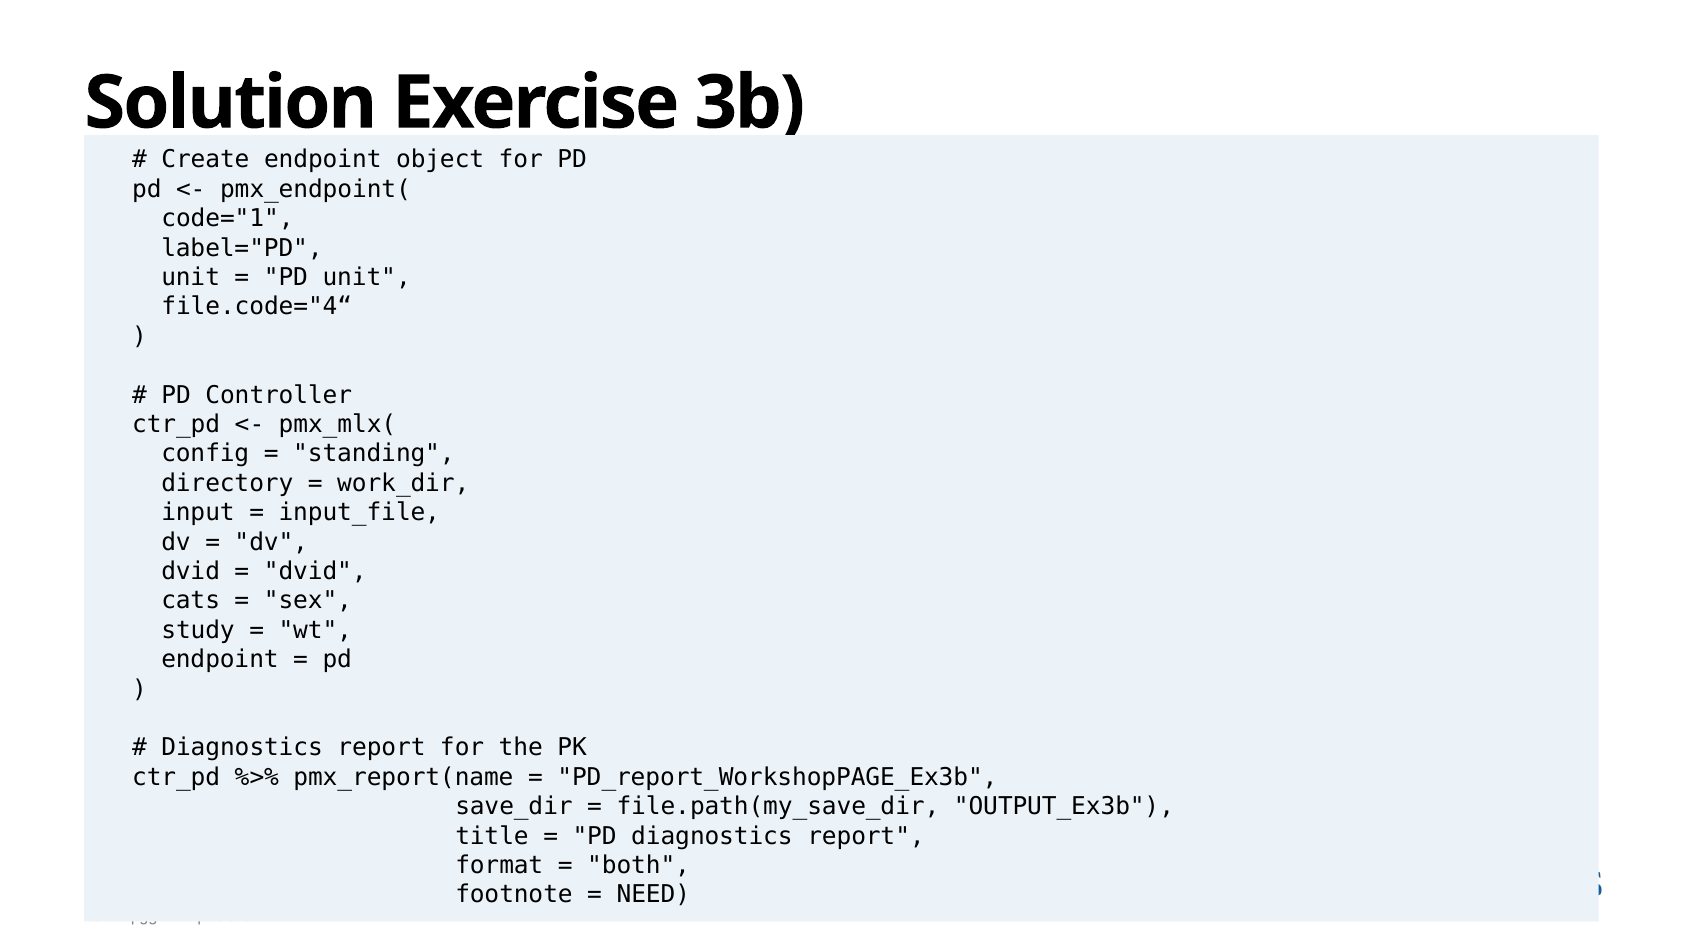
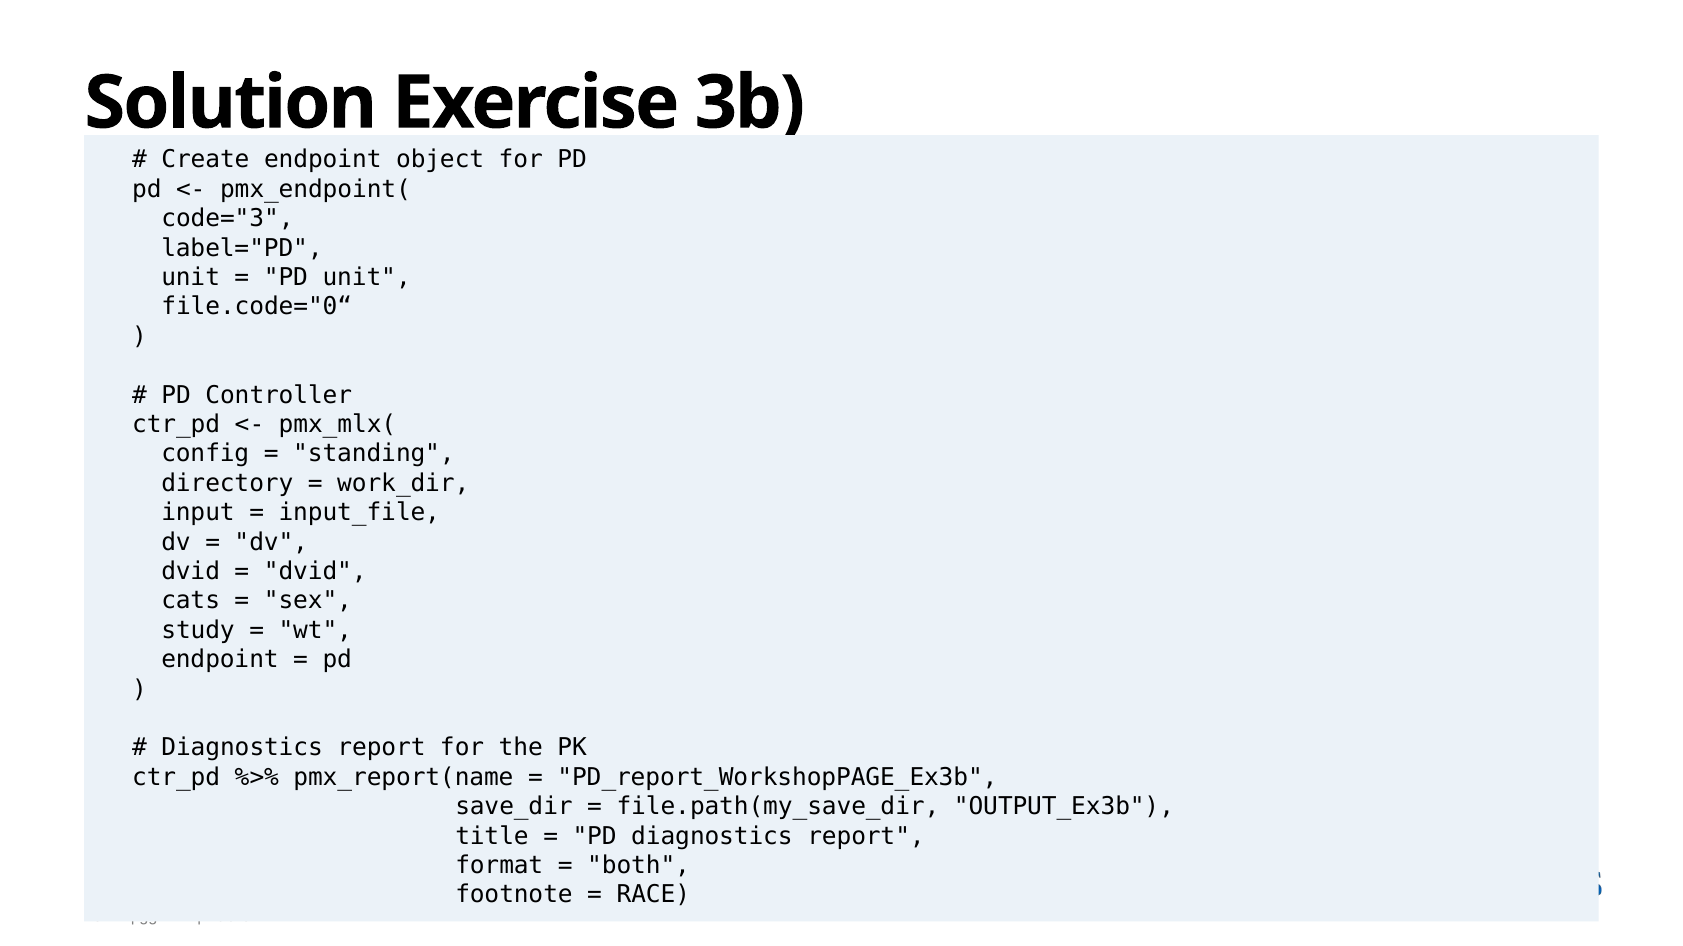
code="1: code="1 -> code="3
file.code="4“: file.code="4“ -> file.code="0“
NEED: NEED -> RACE
